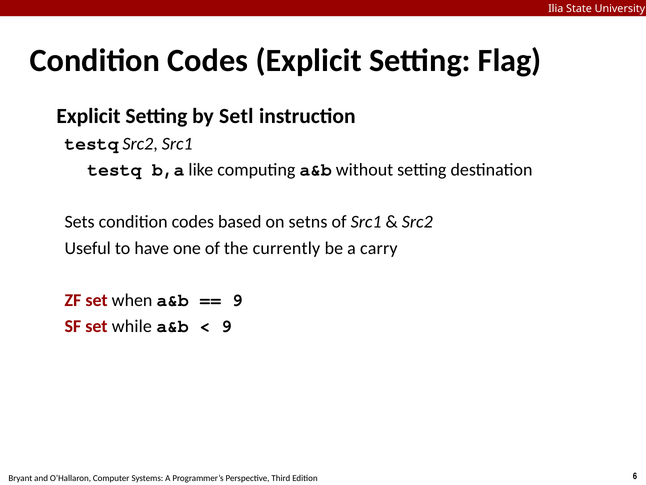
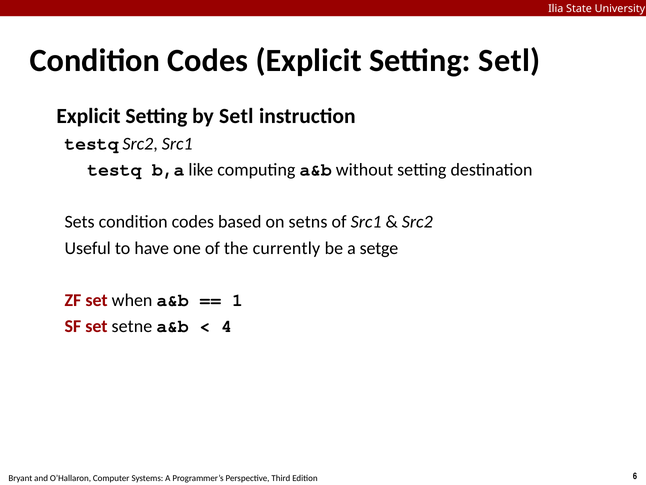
Setting Flag: Flag -> Setl
carry: carry -> setge
9 at (237, 300): 9 -> 1
while: while -> setne
9 at (227, 326): 9 -> 4
